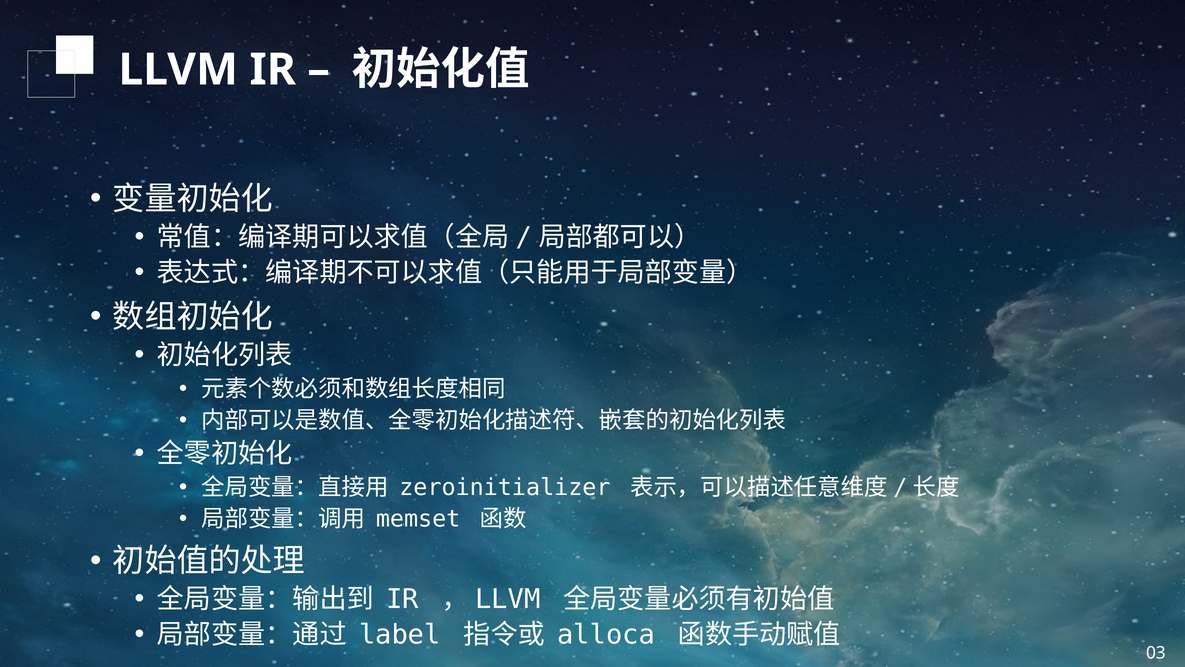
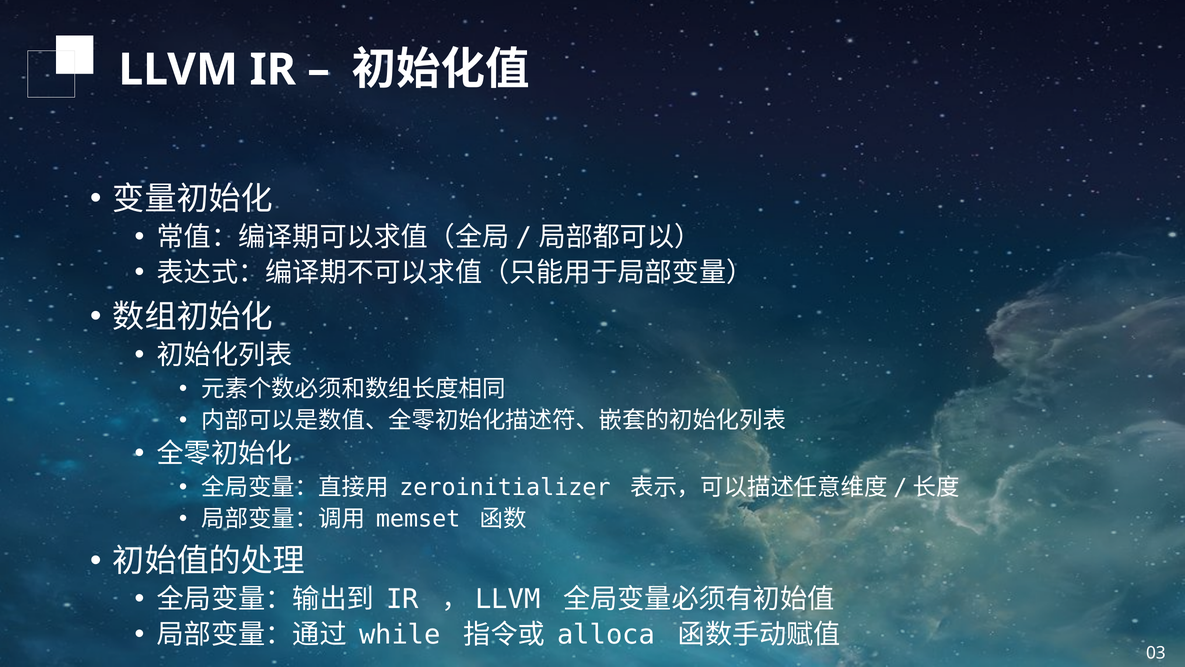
label: label -> while
